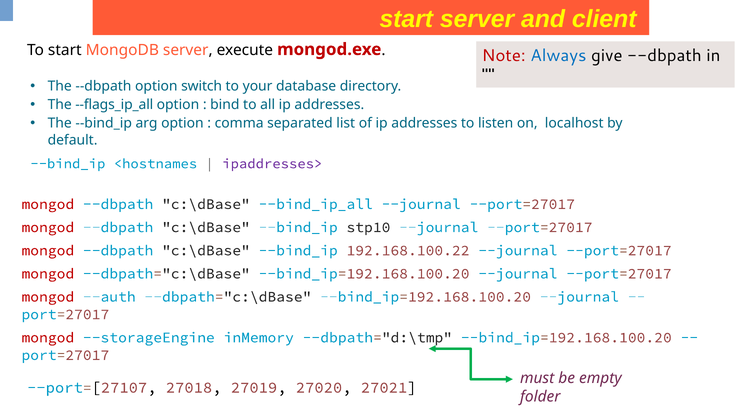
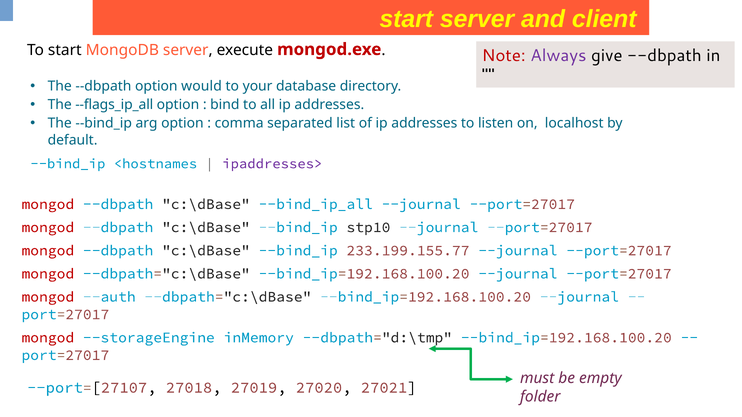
Always colour: blue -> purple
switch: switch -> would
192.168.100.22: 192.168.100.22 -> 233.199.155.77
